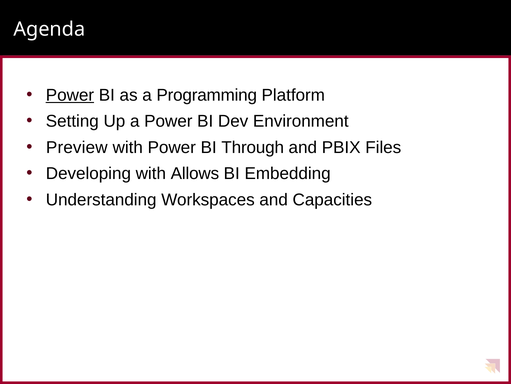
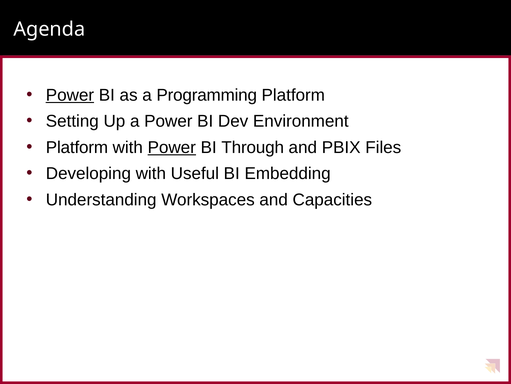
Preview at (77, 147): Preview -> Platform
Power at (172, 147) underline: none -> present
Allows: Allows -> Useful
